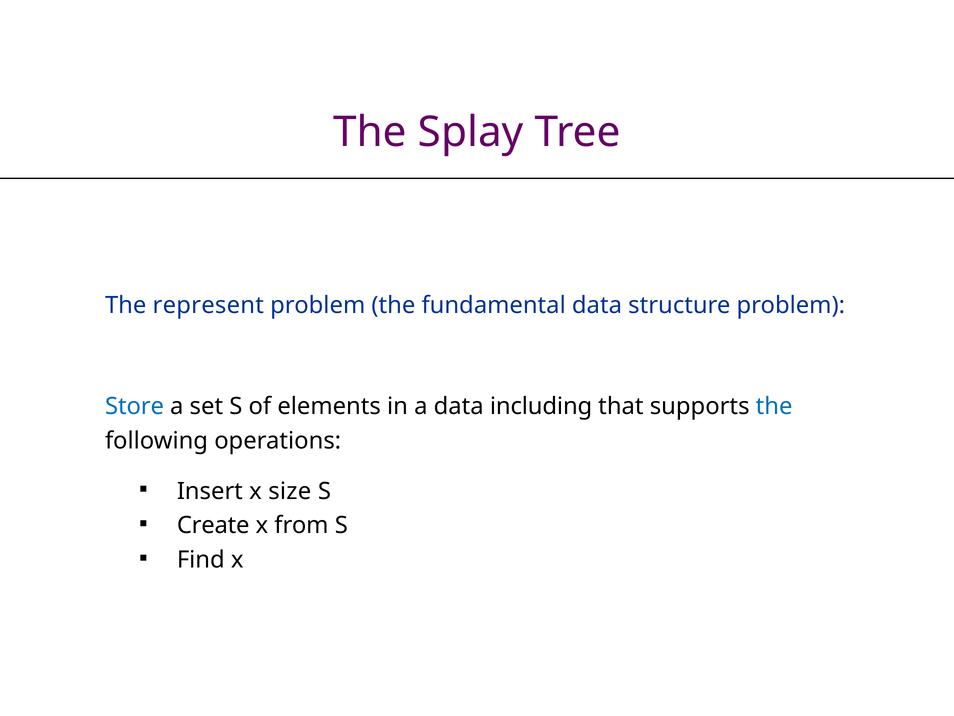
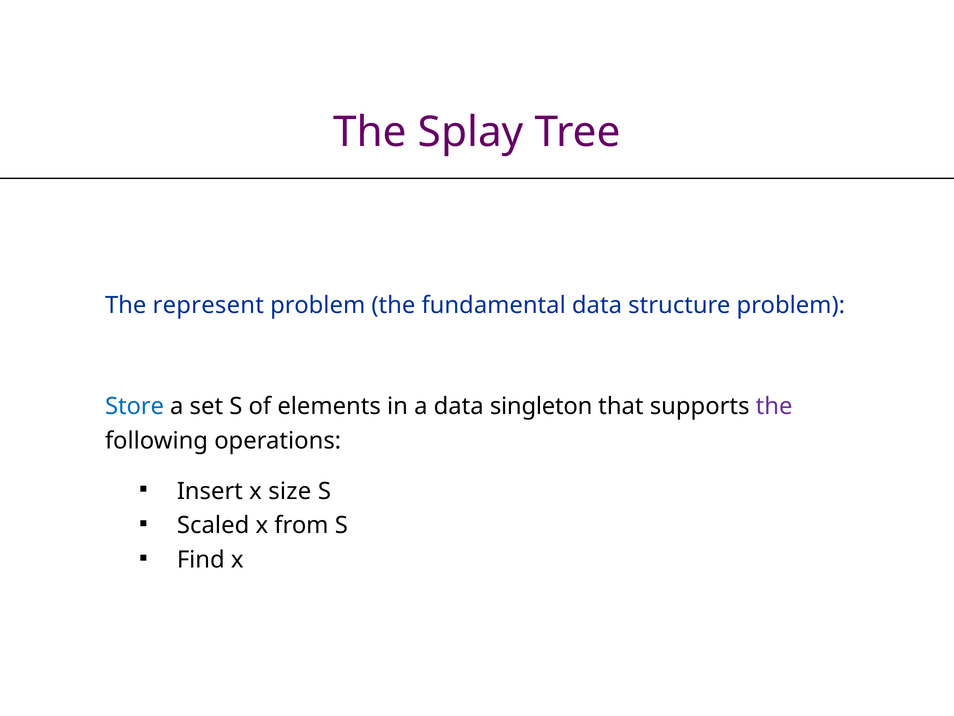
including: including -> singleton
the at (774, 406) colour: blue -> purple
Create: Create -> Scaled
